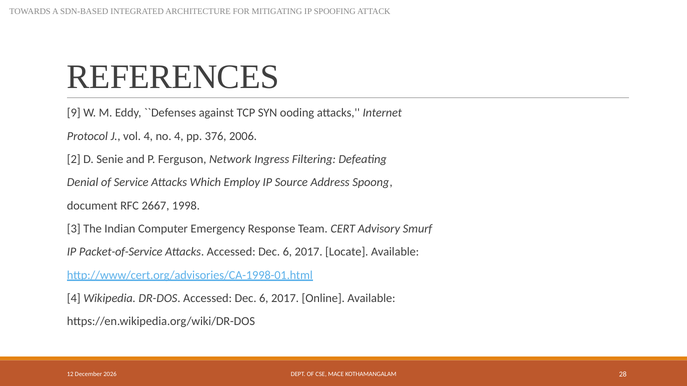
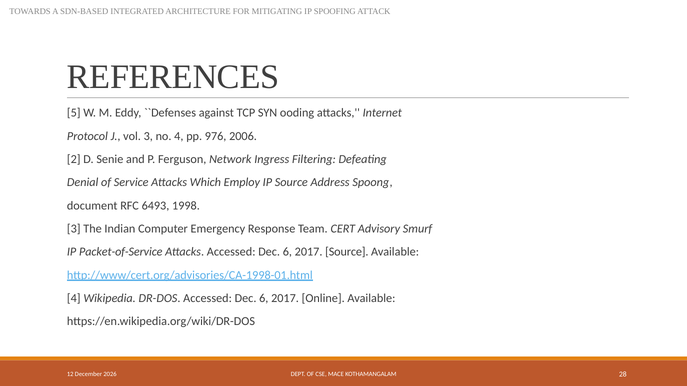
9: 9 -> 5
vol 4: 4 -> 3
376: 376 -> 976
2667: 2667 -> 6493
2017 Locate: Locate -> Source
